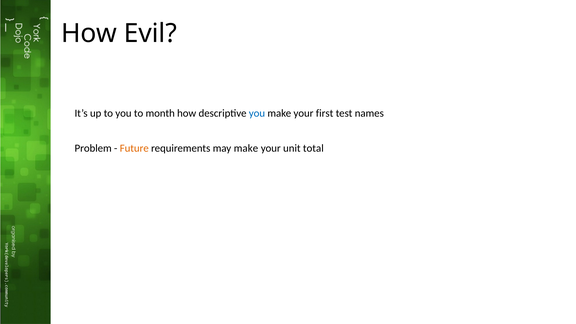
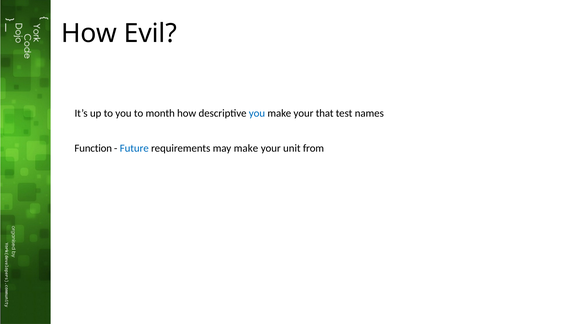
first: first -> that
Problem: Problem -> Function
Future colour: orange -> blue
total: total -> from
